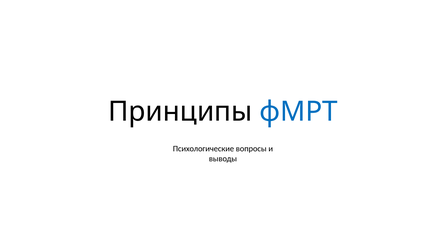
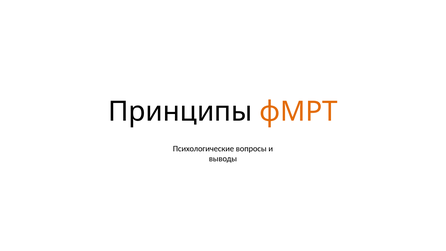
фМРТ colour: blue -> orange
